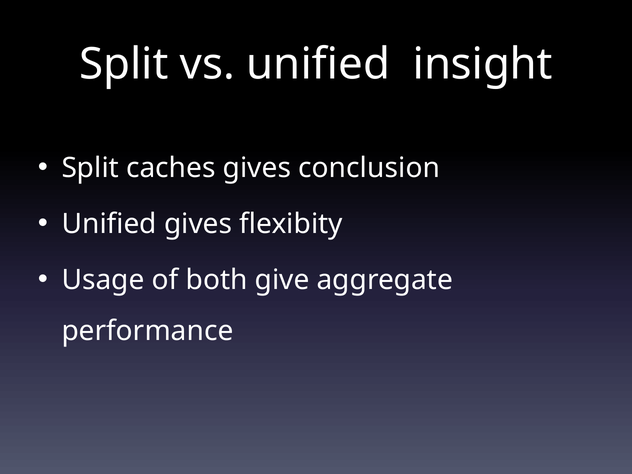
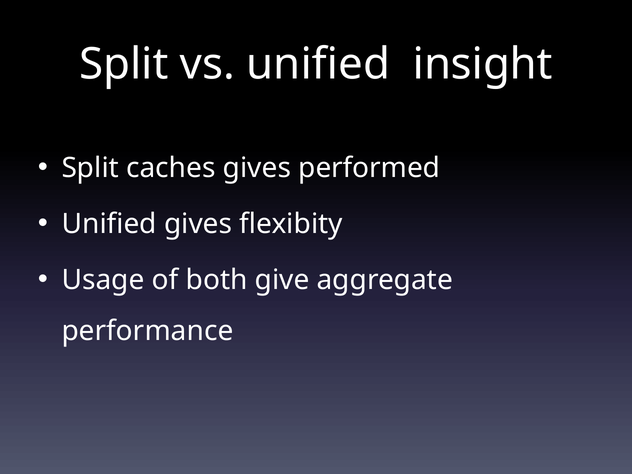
conclusion: conclusion -> performed
